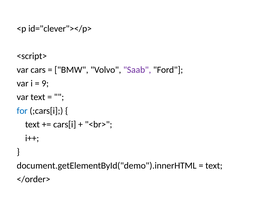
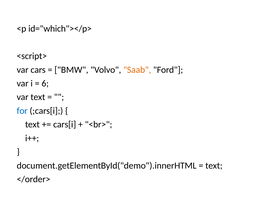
id="clever"></p>: id="clever"></p> -> id="which"></p>
Saab colour: purple -> orange
9: 9 -> 6
